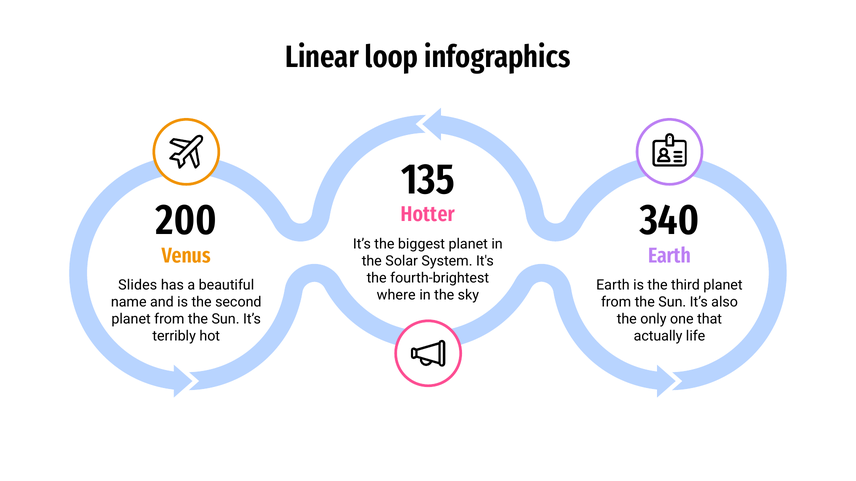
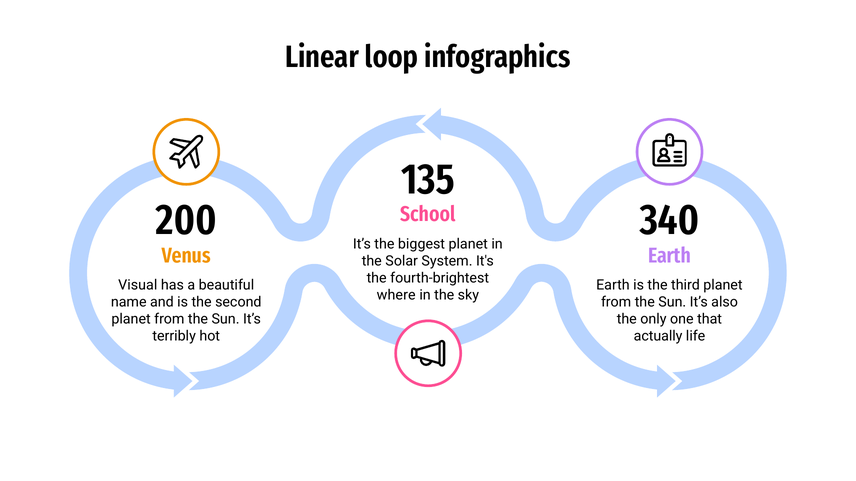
Hotter: Hotter -> School
Slides: Slides -> Visual
